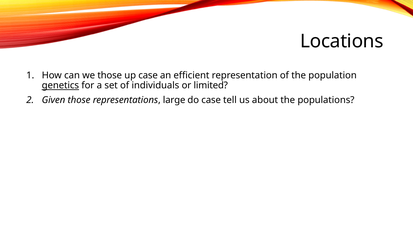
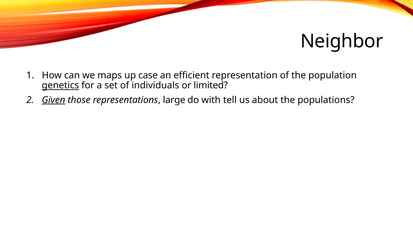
Locations: Locations -> Neighbor
we those: those -> maps
Given underline: none -> present
do case: case -> with
